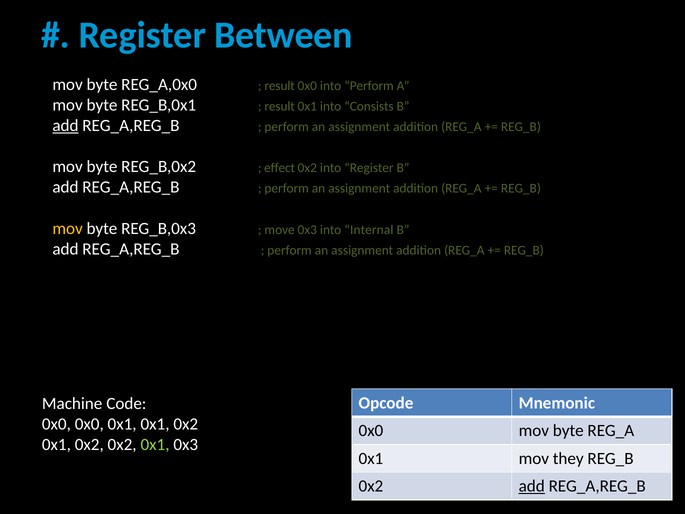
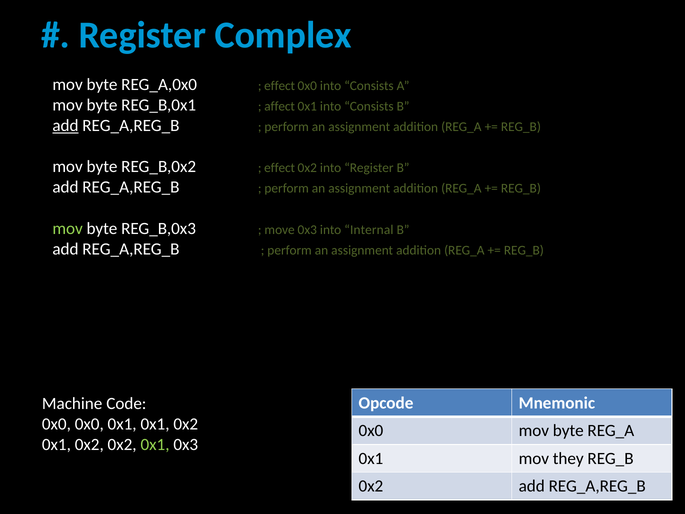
Between: Between -> Complex
result at (280, 86): result -> effect
0x0 into Perform: Perform -> Consists
result at (280, 106): result -> affect
mov at (68, 228) colour: yellow -> light green
add at (532, 486) underline: present -> none
